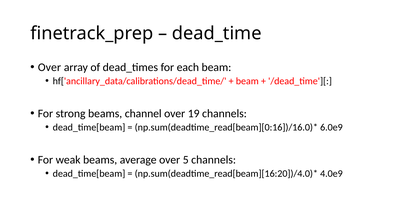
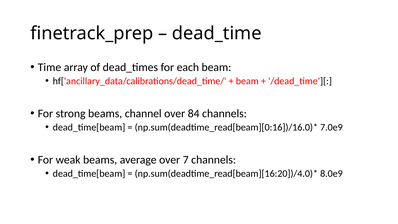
Over at (49, 67): Over -> Time
19: 19 -> 84
6.0e9: 6.0e9 -> 7.0e9
5: 5 -> 7
4.0e9: 4.0e9 -> 8.0e9
